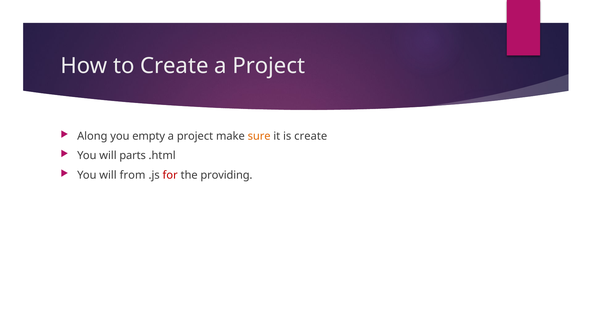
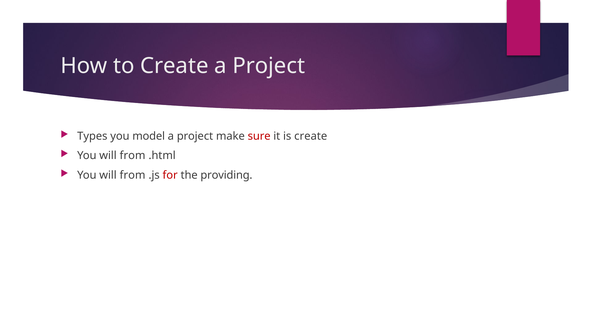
Along: Along -> Types
empty: empty -> model
sure colour: orange -> red
parts at (133, 156): parts -> from
